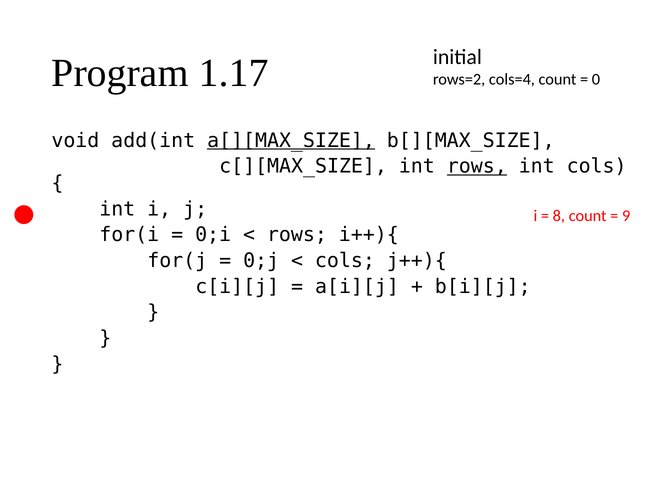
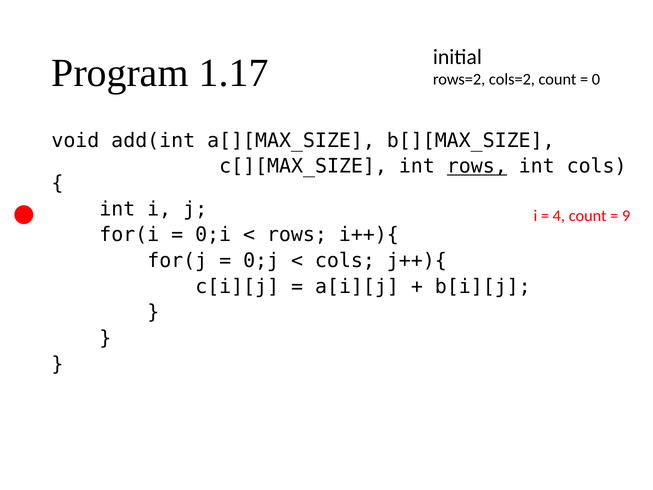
cols=4: cols=4 -> cols=2
a[][MAX_SIZE underline: present -> none
8: 8 -> 4
